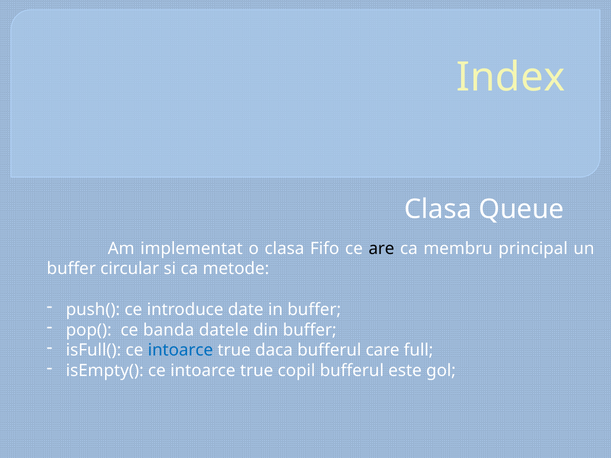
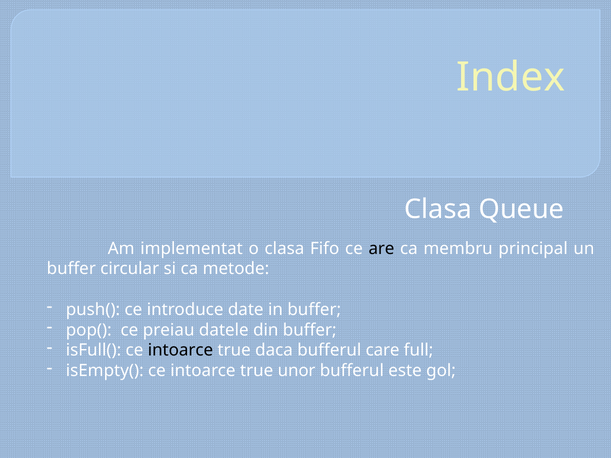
banda: banda -> preiau
intoarce at (180, 350) colour: blue -> black
copil: copil -> unor
